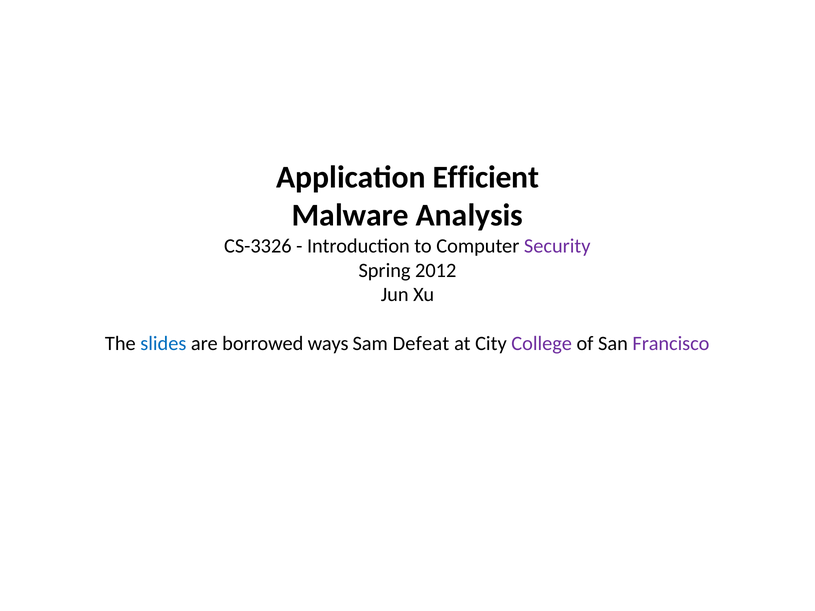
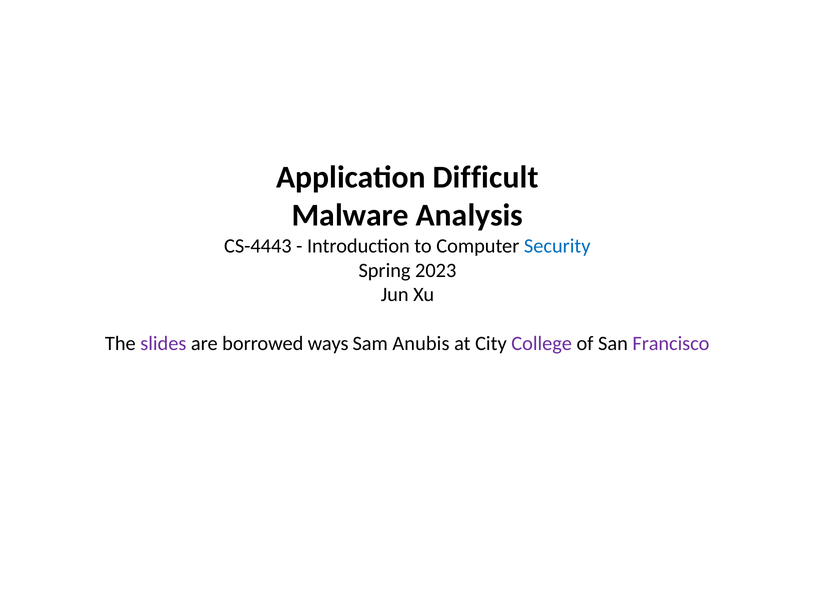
Efficient: Efficient -> Difficult
CS-3326: CS-3326 -> CS-4443
Security colour: purple -> blue
2012: 2012 -> 2023
slides colour: blue -> purple
Defeat: Defeat -> Anubis
